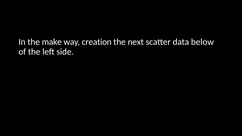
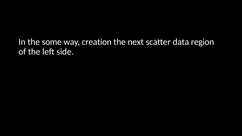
make: make -> some
below: below -> region
